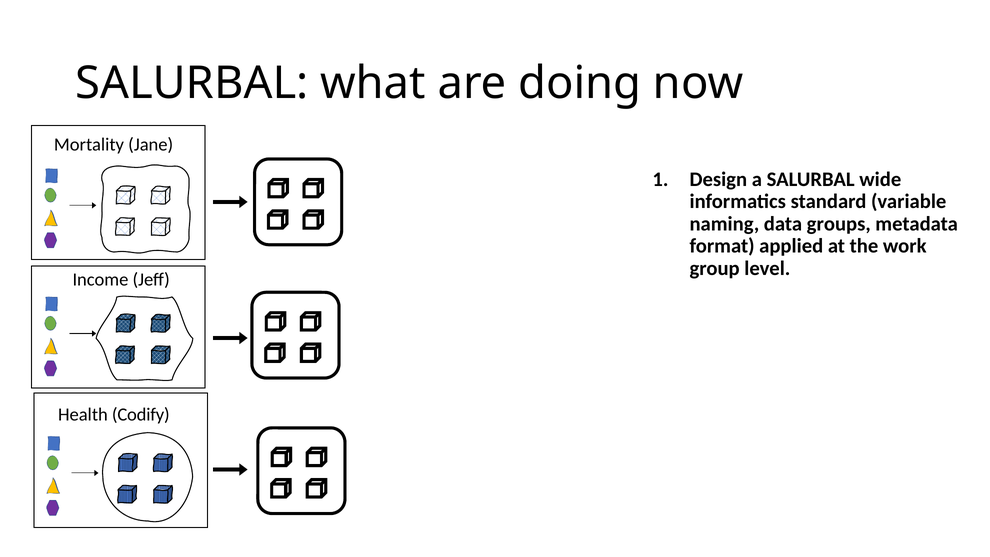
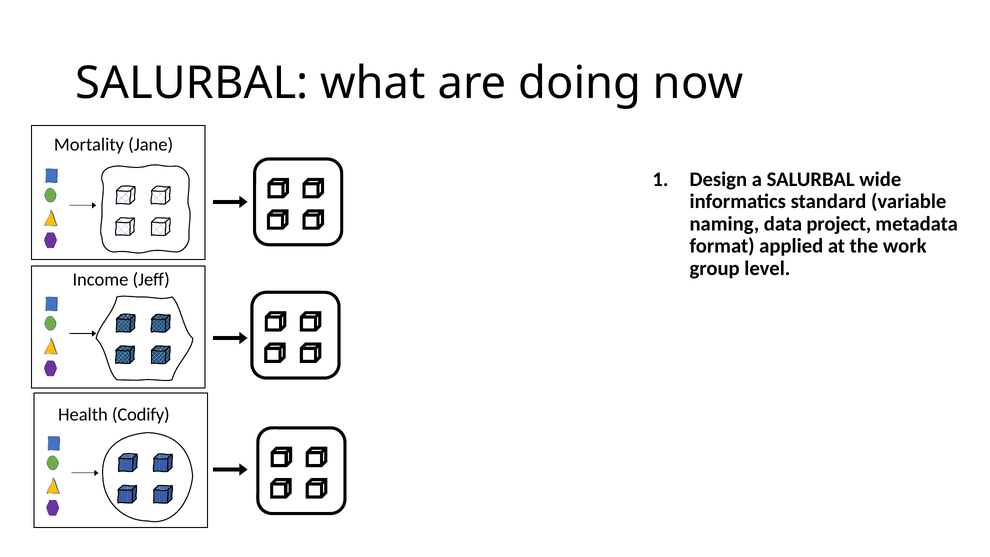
groups: groups -> project
